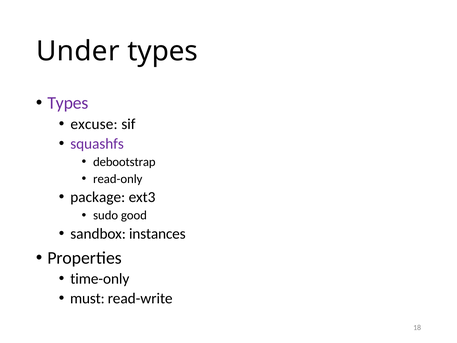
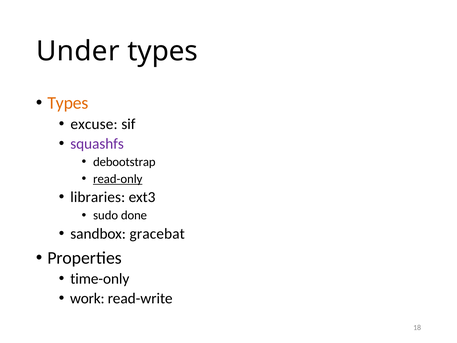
Types at (68, 103) colour: purple -> orange
read-only underline: none -> present
package: package -> libraries
good: good -> done
instances: instances -> gracebat
must: must -> work
